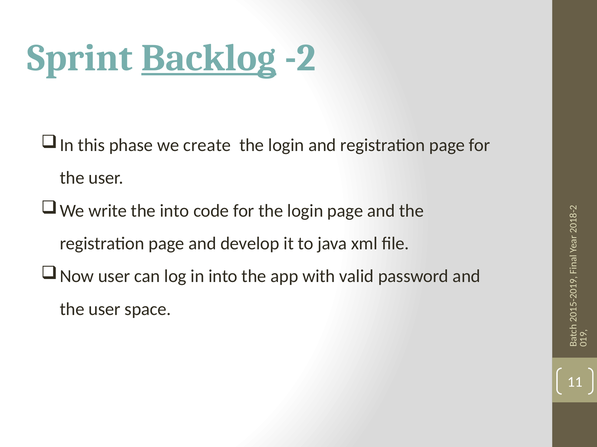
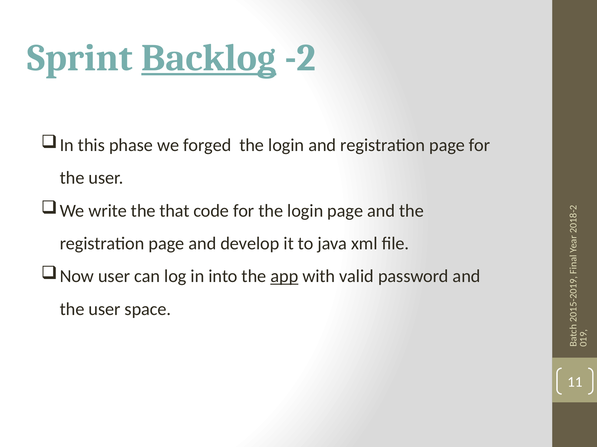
create: create -> forged
the into: into -> that
app underline: none -> present
